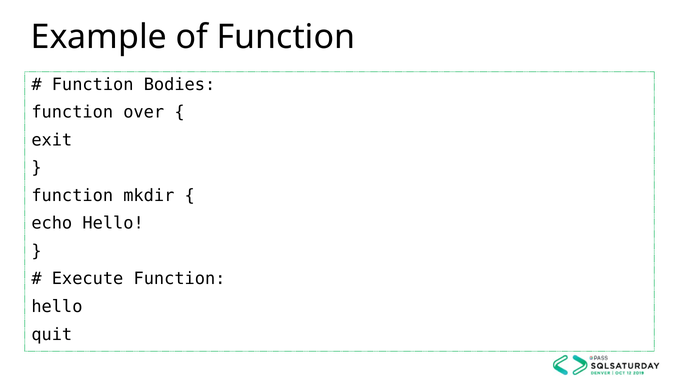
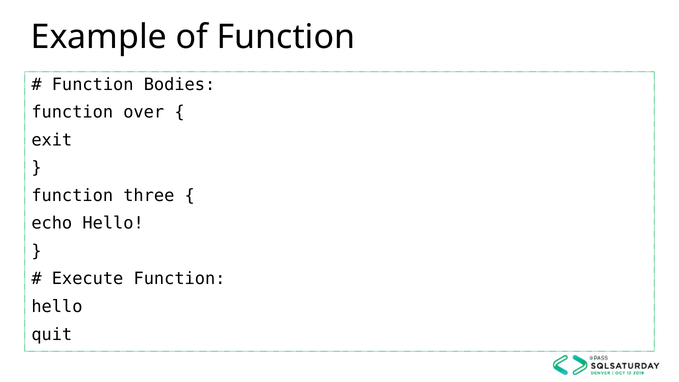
mkdir: mkdir -> three
